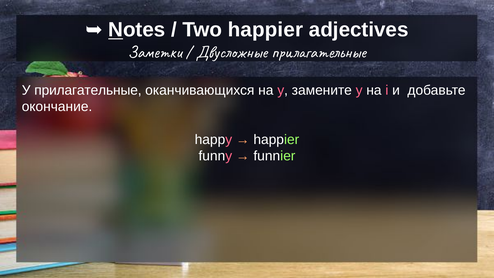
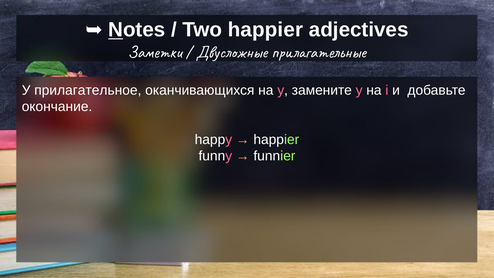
У прилагательные: прилагательные -> прилагательное
